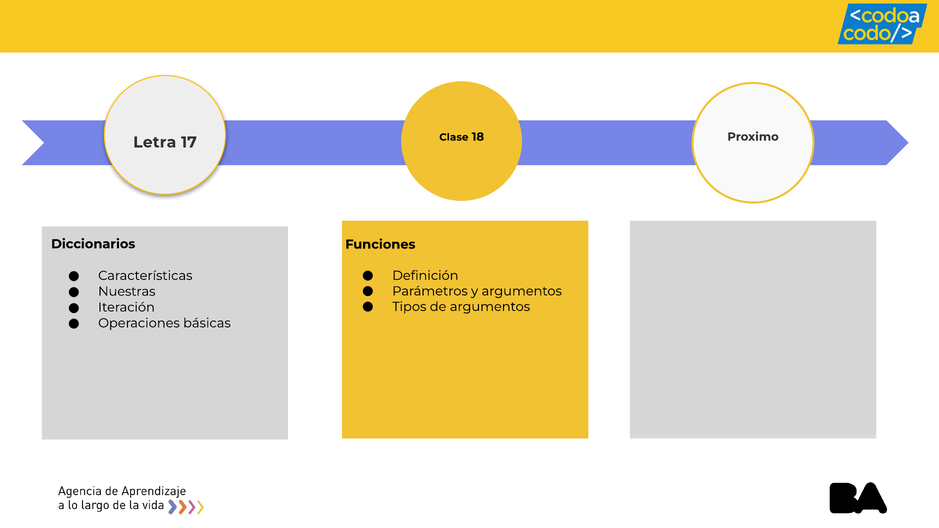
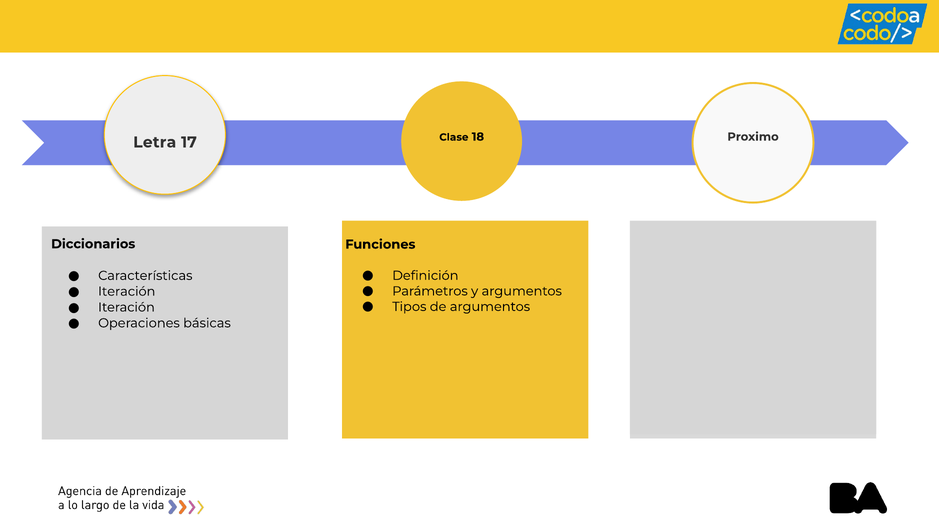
Nuestras at (127, 292): Nuestras -> Iteración
